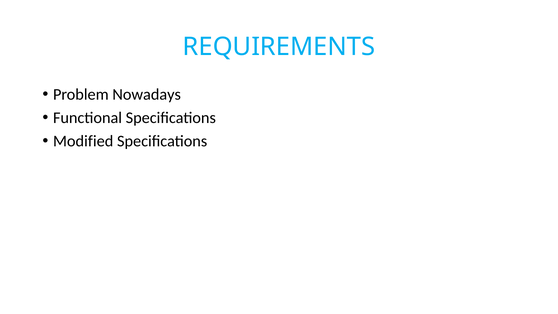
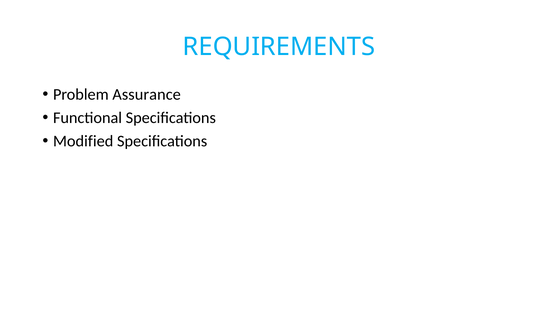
Nowadays: Nowadays -> Assurance
